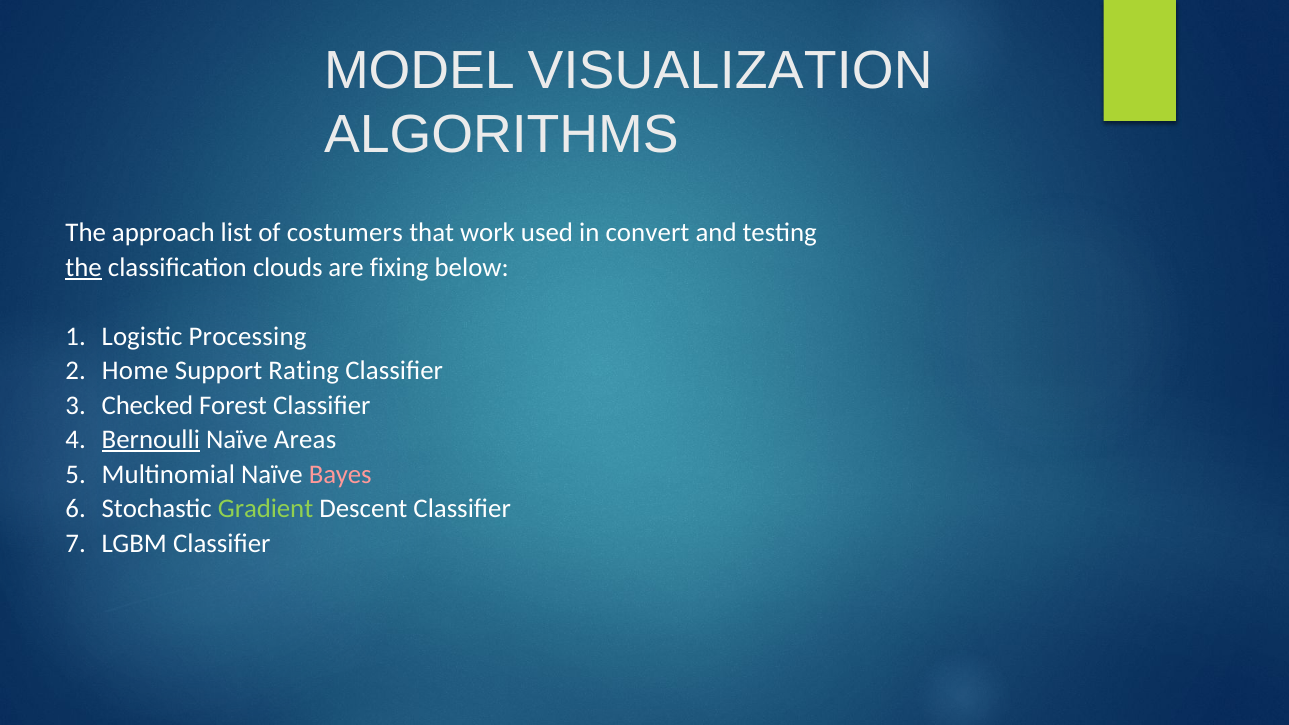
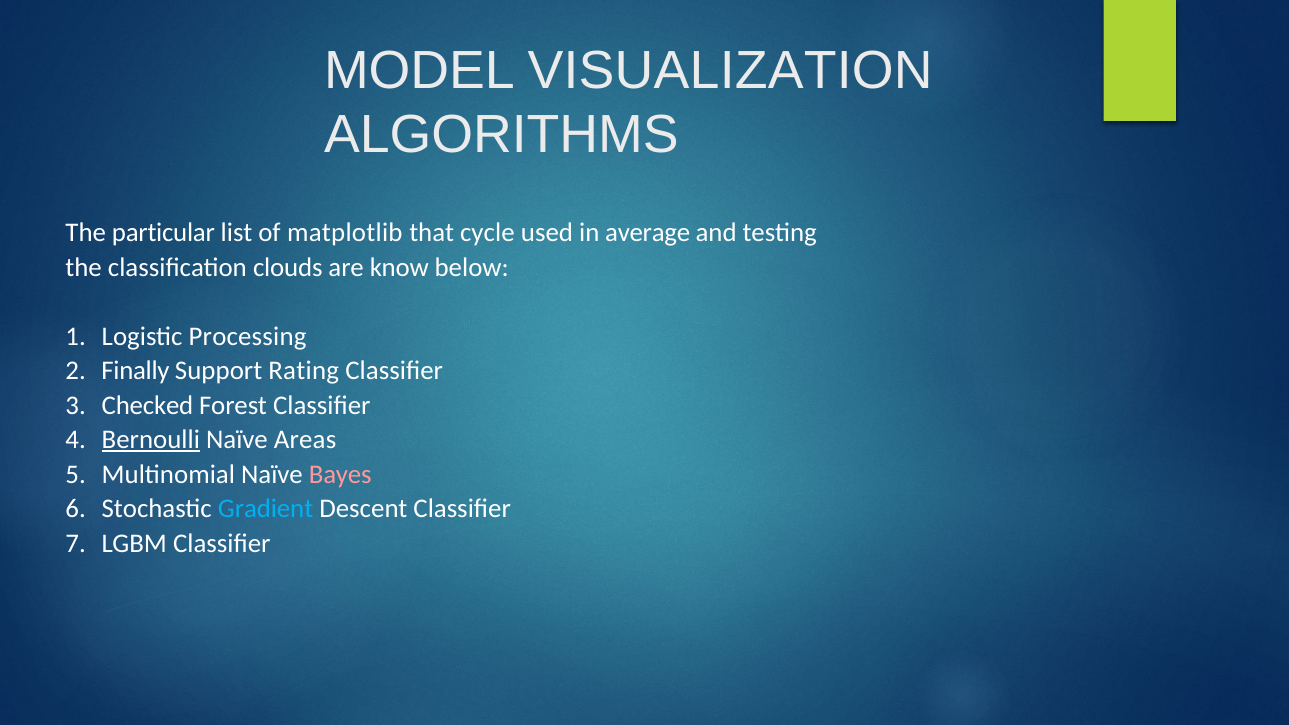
approach: approach -> particular
costumers: costumers -> matplotlib
work: work -> cycle
convert: convert -> average
the at (84, 267) underline: present -> none
fixing: fixing -> know
Home: Home -> Finally
Gradient colour: light green -> light blue
